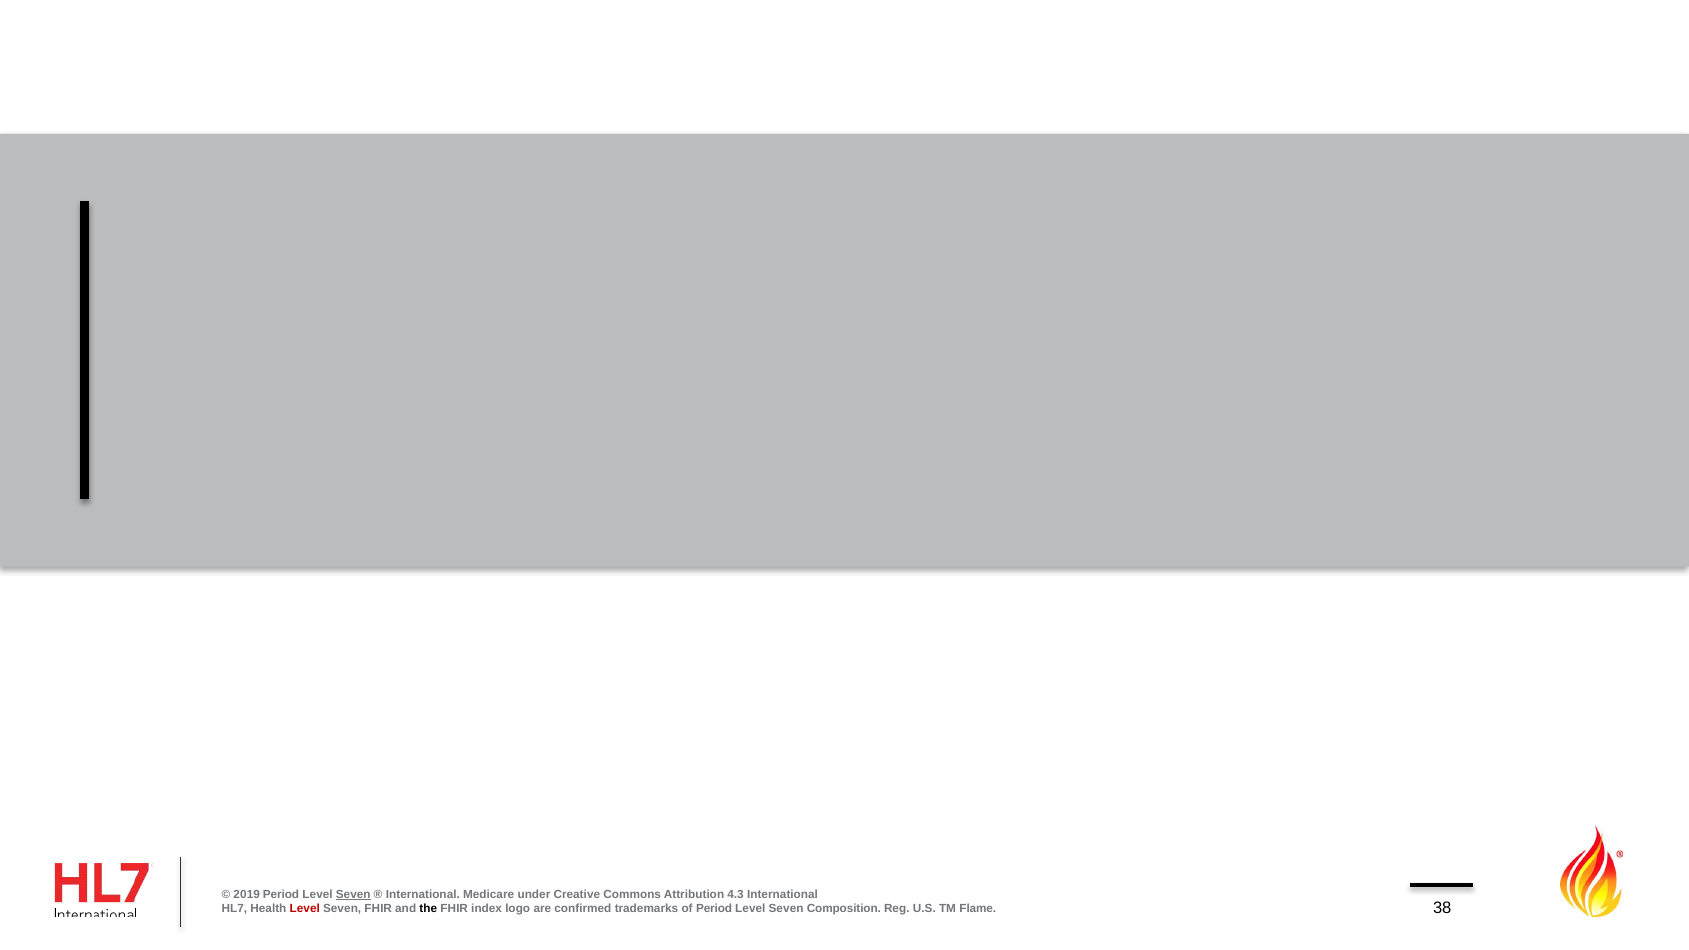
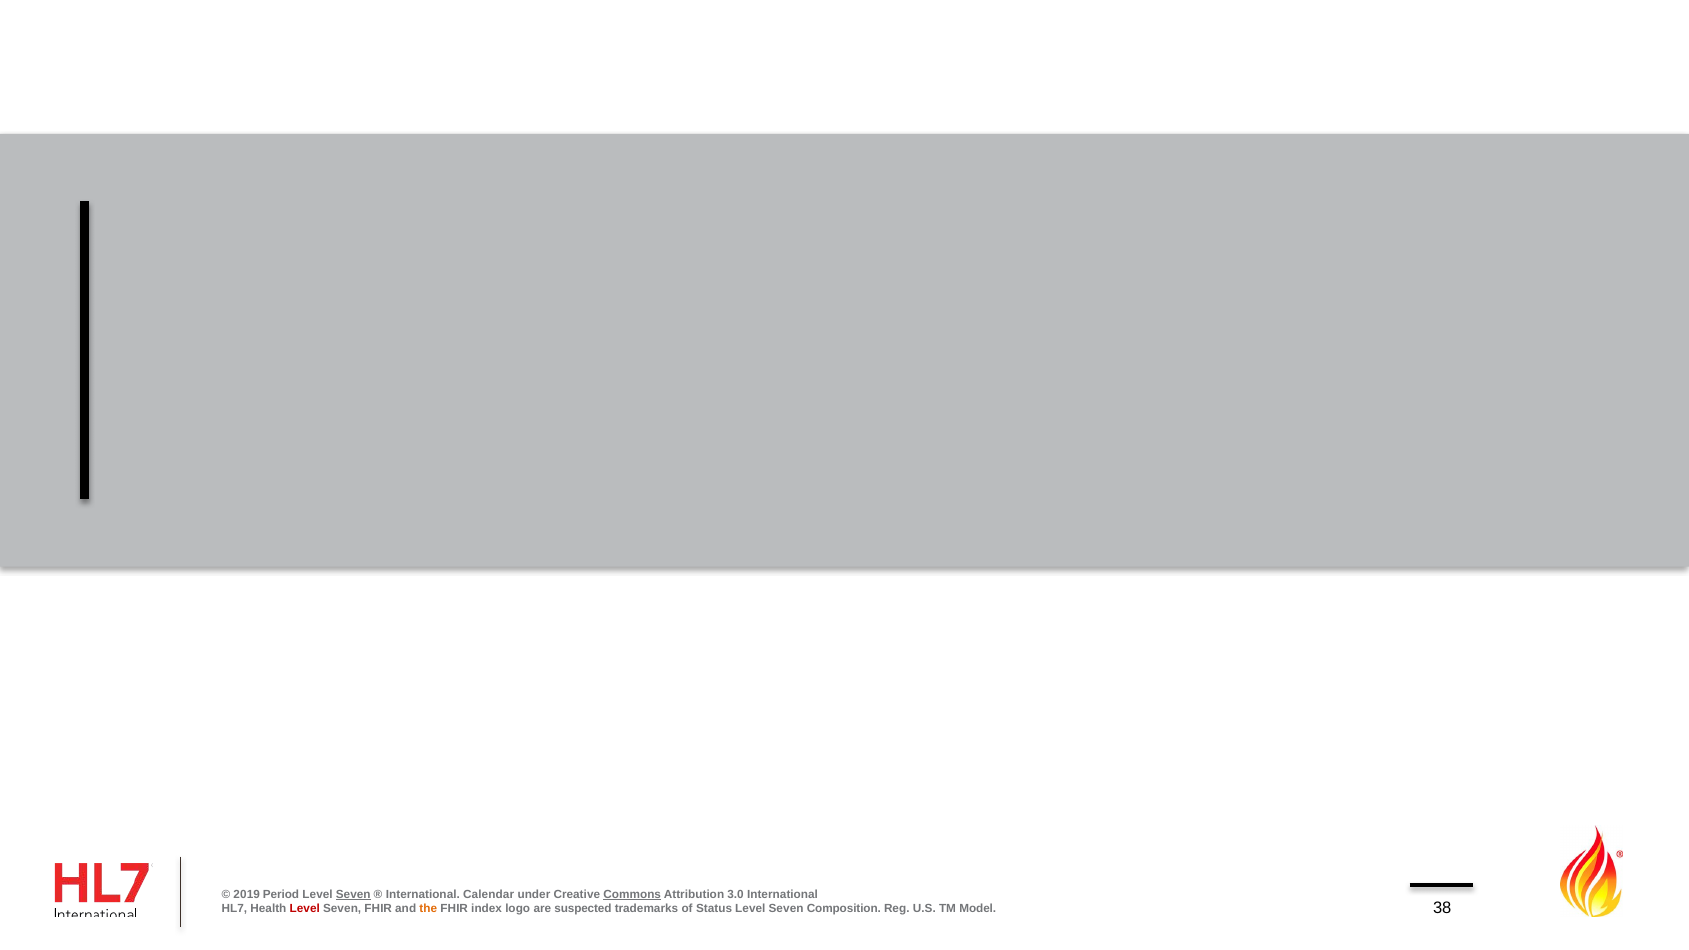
Medicare: Medicare -> Calendar
Commons underline: none -> present
4.3: 4.3 -> 3.0
the colour: black -> orange
confirmed: confirmed -> suspected
of Period: Period -> Status
Flame: Flame -> Model
